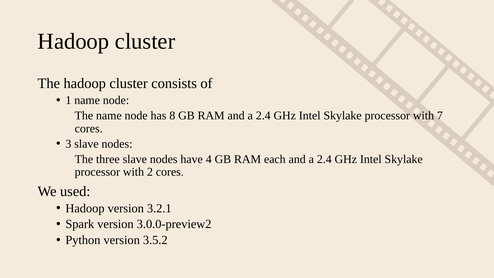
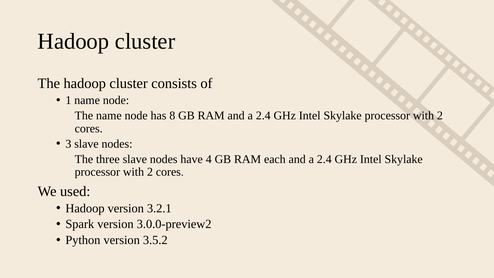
7 at (440, 116): 7 -> 2
